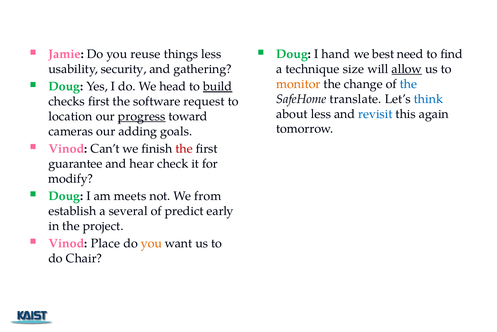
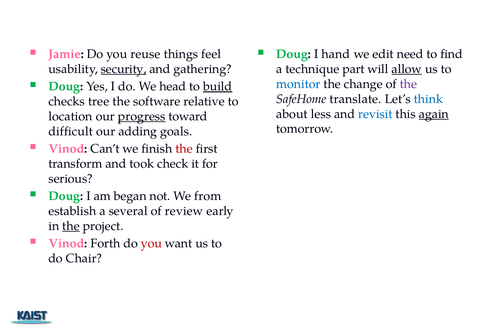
things less: less -> feel
best: best -> edit
security underline: none -> present
size: size -> part
monitor colour: orange -> blue
the at (409, 84) colour: blue -> purple
checks first: first -> tree
request: request -> relative
again underline: none -> present
cameras: cameras -> difficult
guarantee: guarantee -> transform
hear: hear -> took
modify: modify -> serious
meets: meets -> began
predict: predict -> review
the at (71, 225) underline: none -> present
Place: Place -> Forth
you at (151, 243) colour: orange -> red
